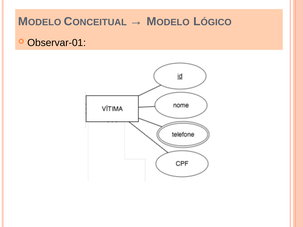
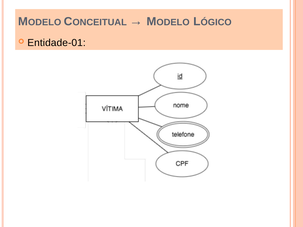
Observar-01: Observar-01 -> Entidade-01
